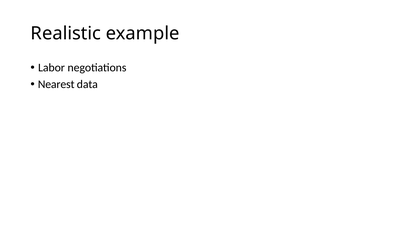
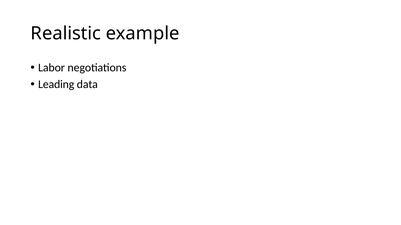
Nearest: Nearest -> Leading
